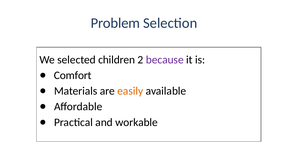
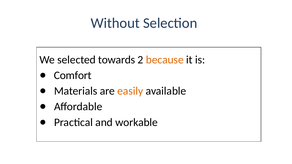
Problem: Problem -> Without
children: children -> towards
because colour: purple -> orange
